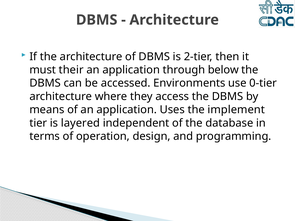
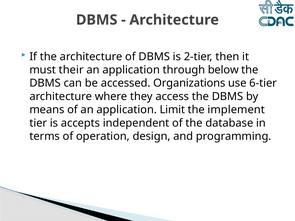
Environments: Environments -> Organizations
0-tier: 0-tier -> 6-tier
Uses: Uses -> Limit
layered: layered -> accepts
